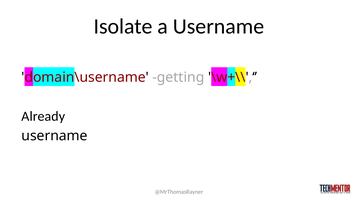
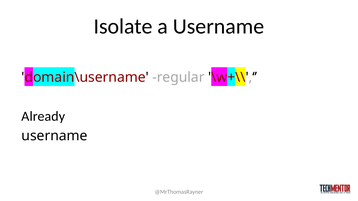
getting: getting -> regular
